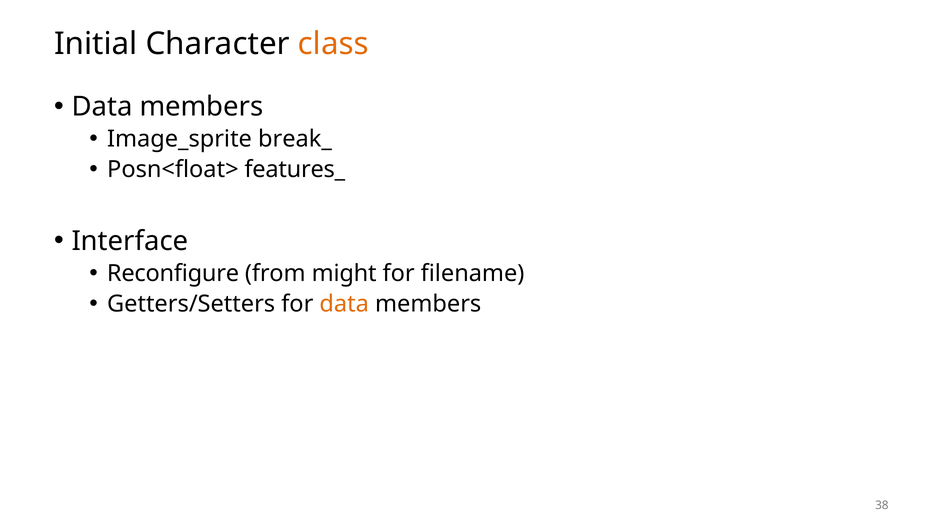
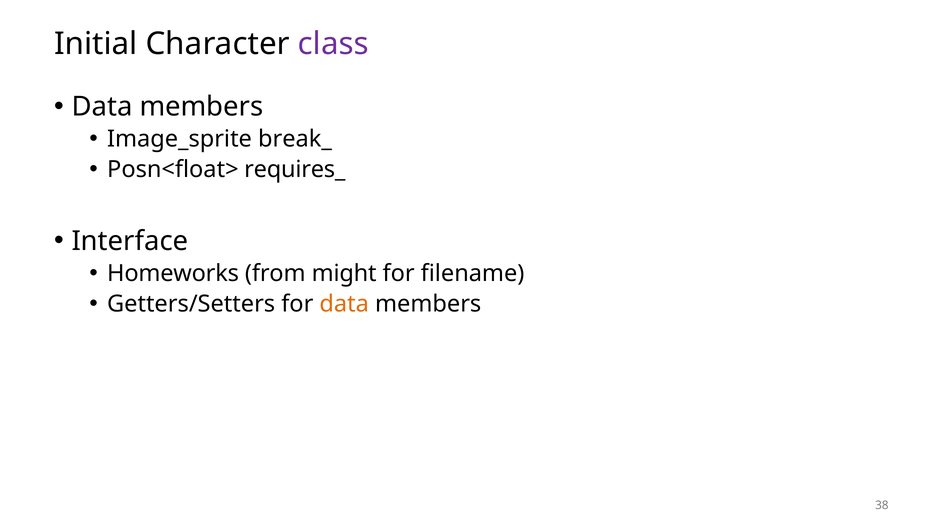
class colour: orange -> purple
features_: features_ -> requires_
Reconfigure: Reconfigure -> Homeworks
